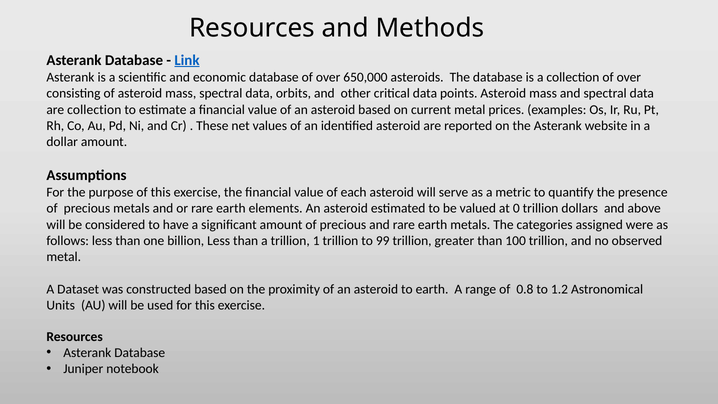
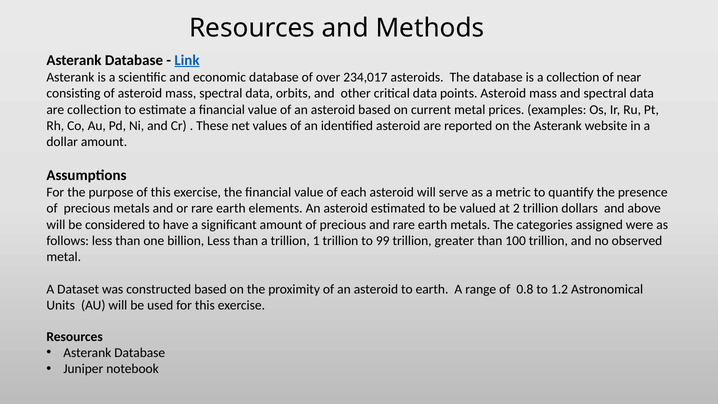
650,000: 650,000 -> 234,017
collection of over: over -> near
0: 0 -> 2
